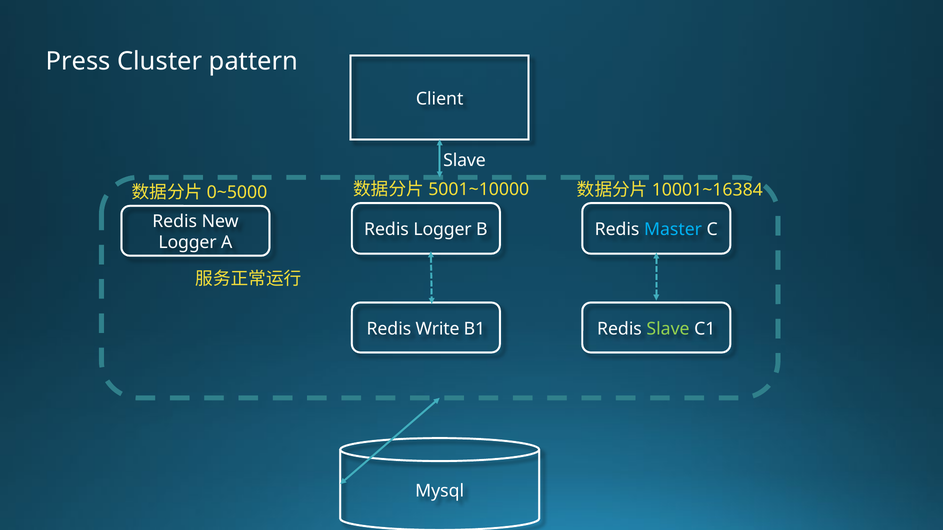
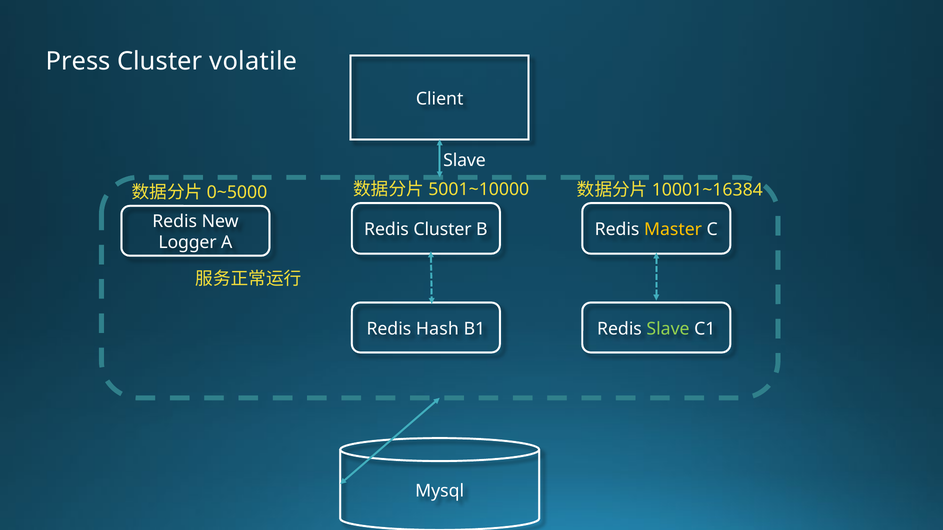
pattern: pattern -> volatile
Redis Logger: Logger -> Cluster
Master colour: light blue -> yellow
Write: Write -> Hash
